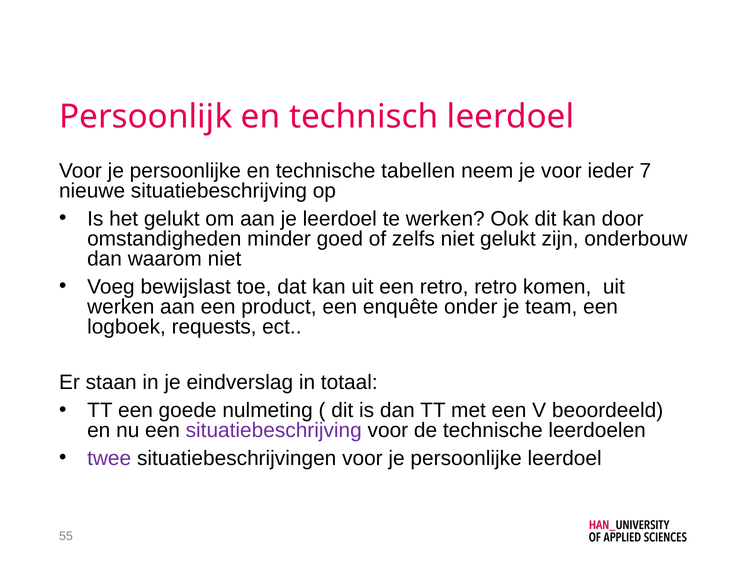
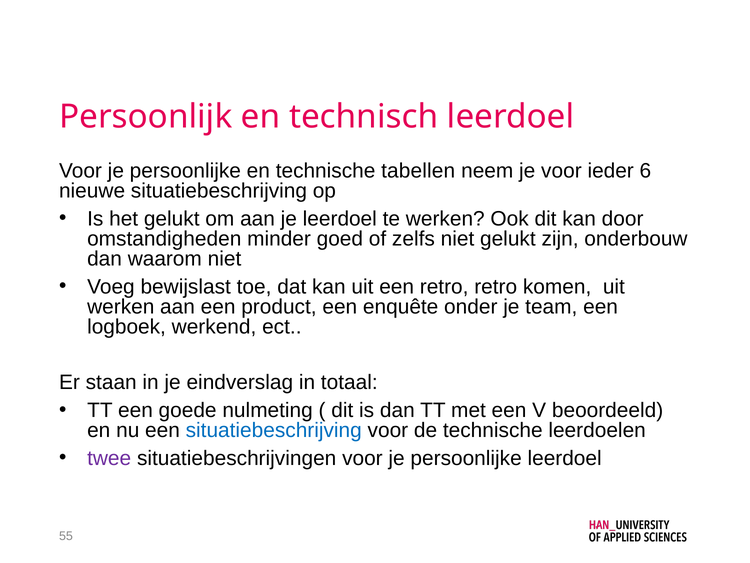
7: 7 -> 6
requests: requests -> werkend
situatiebeschrijving at (274, 430) colour: purple -> blue
